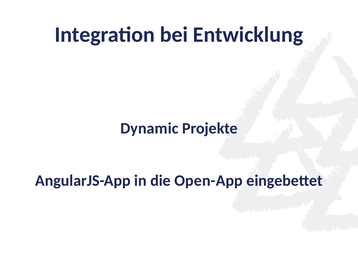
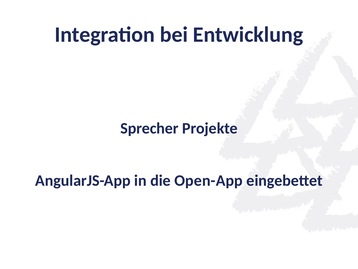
Dynamic: Dynamic -> Sprecher
